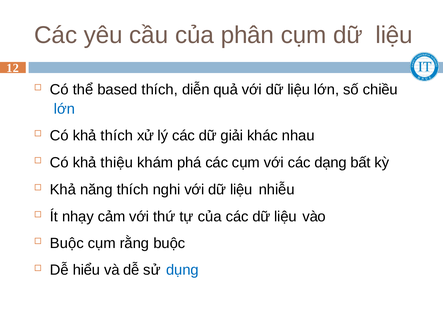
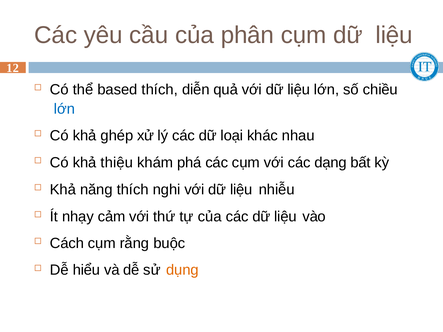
khả thích: thích -> ghép
giải: giải -> loại
Buộc at (67, 243): Buộc -> Cách
dụng colour: blue -> orange
